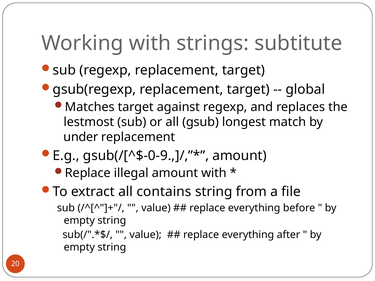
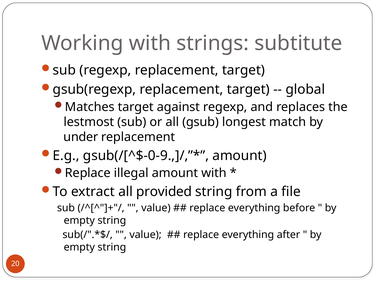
contains: contains -> provided
